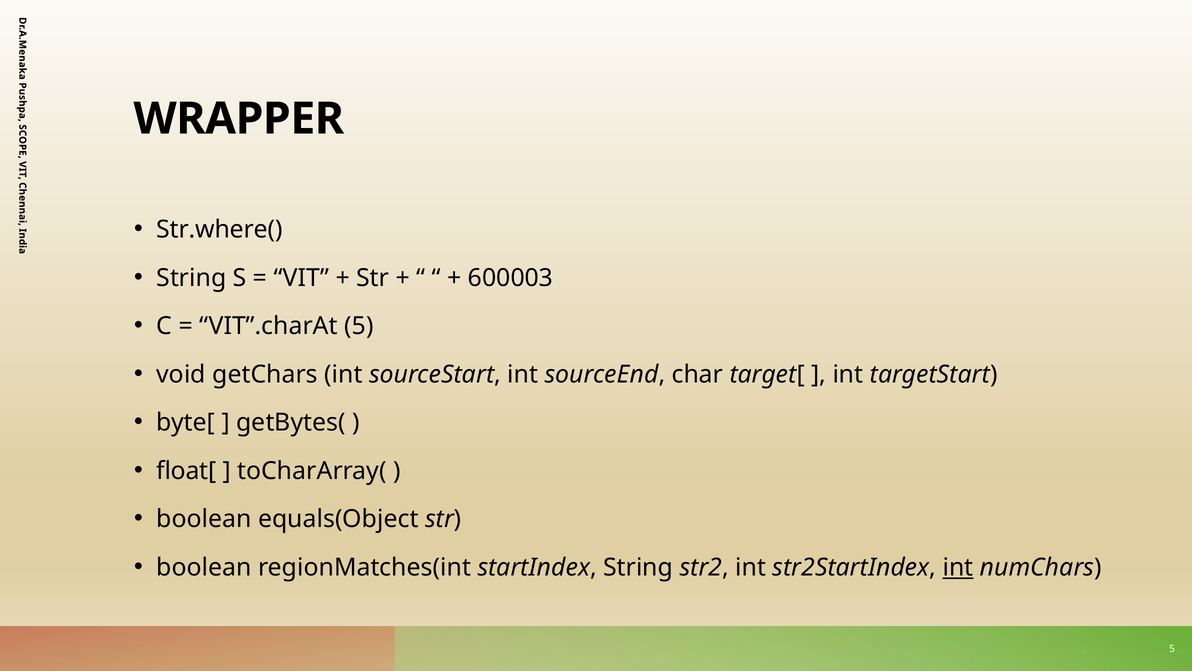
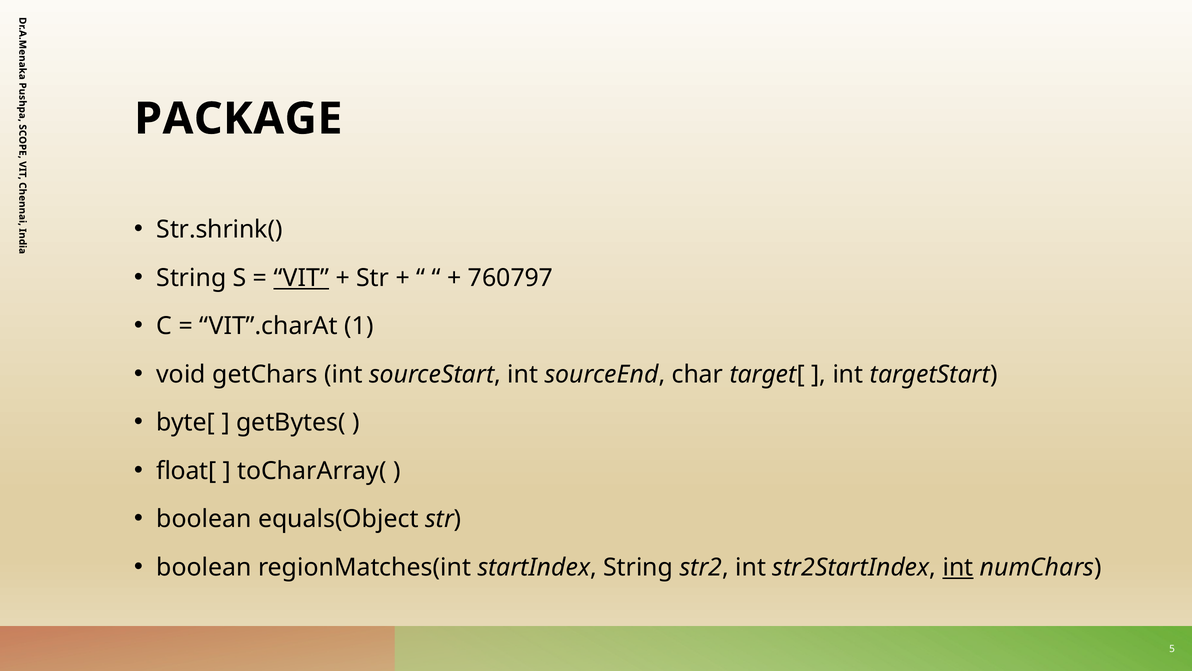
WRAPPER: WRAPPER -> PACKAGE
Str.where(: Str.where( -> Str.shrink(
VIT underline: none -> present
600003: 600003 -> 760797
VIT”.charAt 5: 5 -> 1
